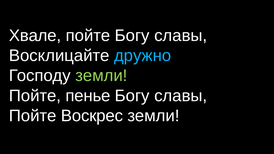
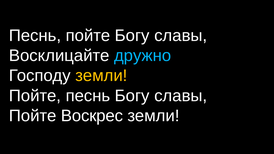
Хвале at (35, 36): Хвале -> Песнь
земли at (101, 76) colour: light green -> yellow
Пойте пенье: пенье -> песнь
